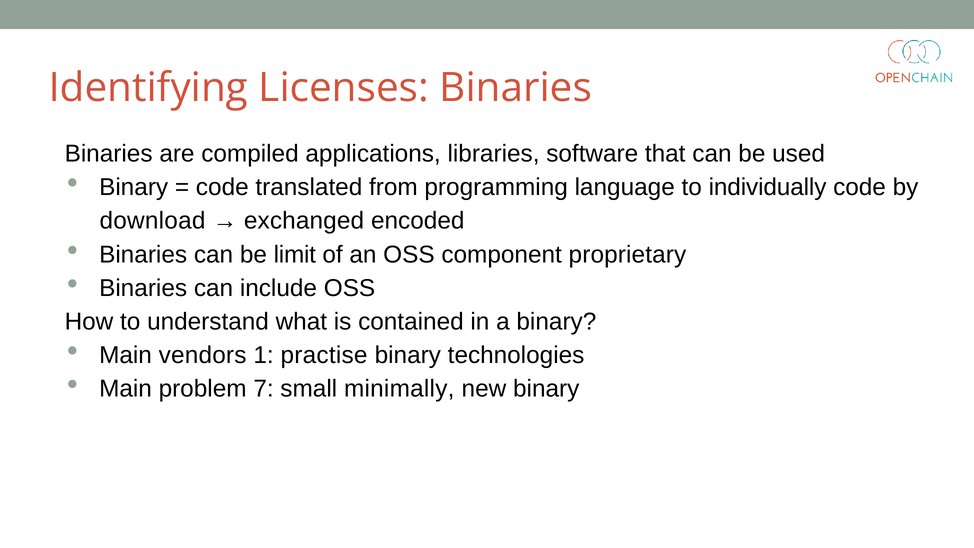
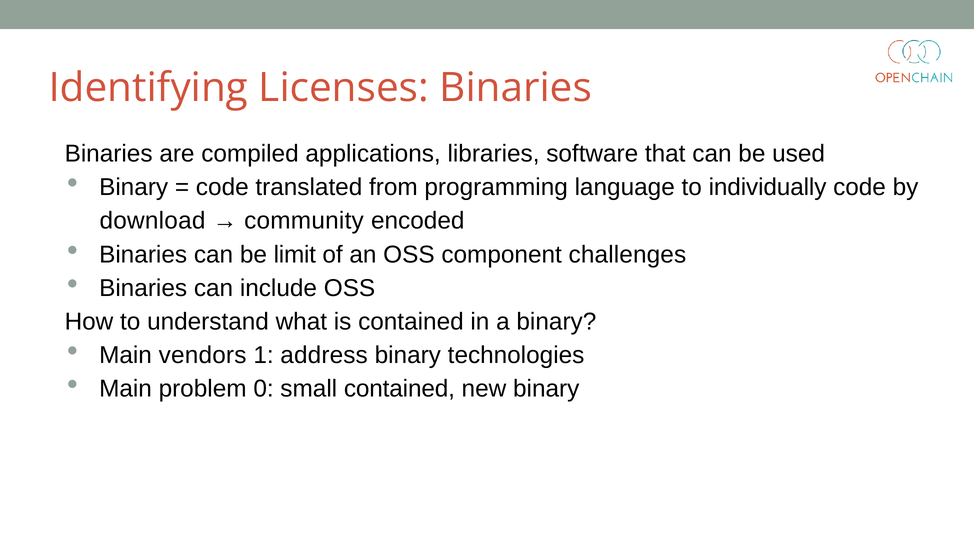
exchanged: exchanged -> community
proprietary: proprietary -> challenges
practise: practise -> address
7: 7 -> 0
small minimally: minimally -> contained
